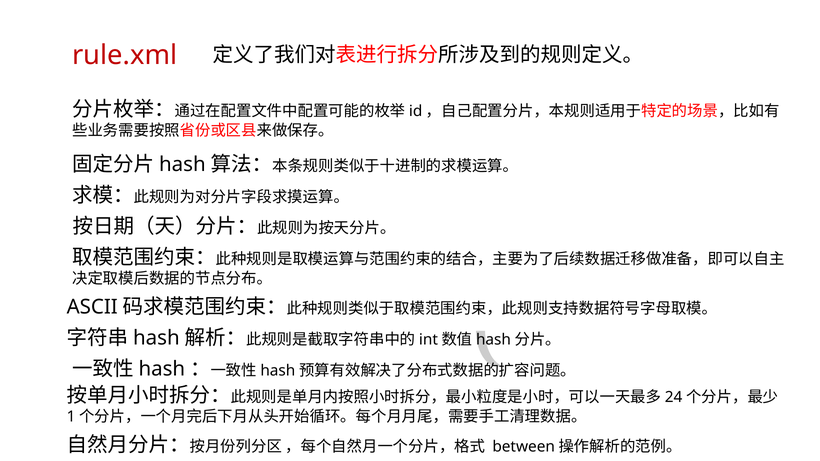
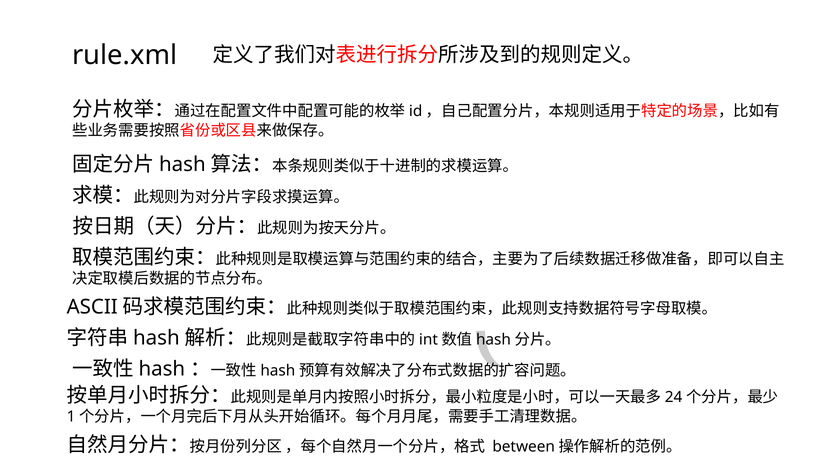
rule.xml colour: red -> black
